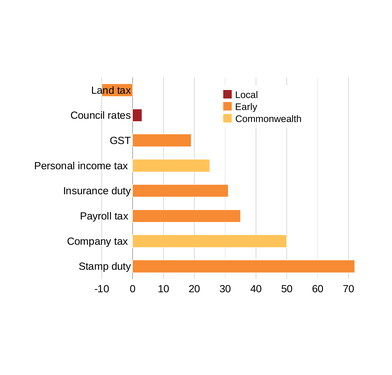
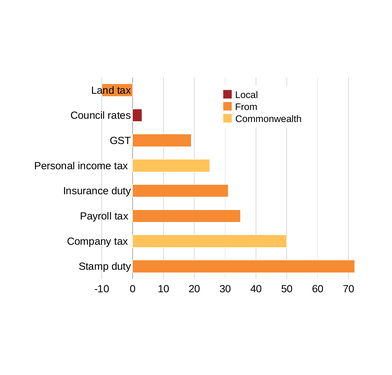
Early: Early -> From
